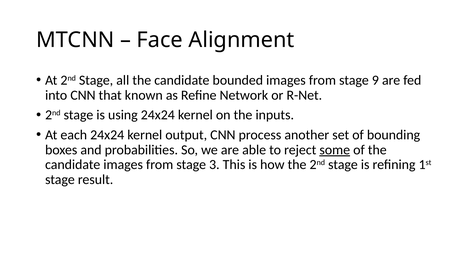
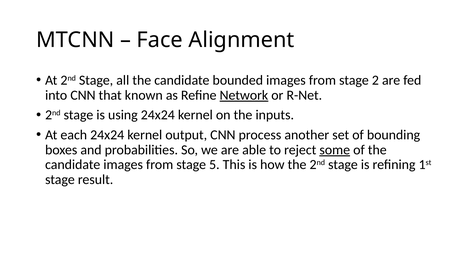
9: 9 -> 2
Network underline: none -> present
3: 3 -> 5
